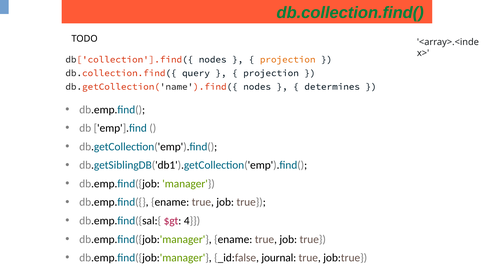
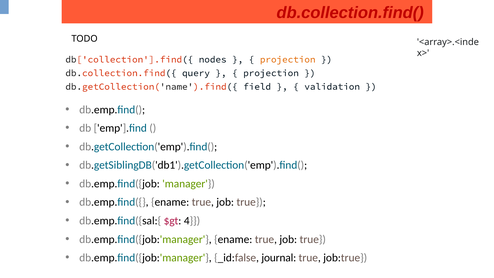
db.collection.find( colour: green -> red
db.getCollection('name').find({ nodes: nodes -> field
determines: determines -> validation
